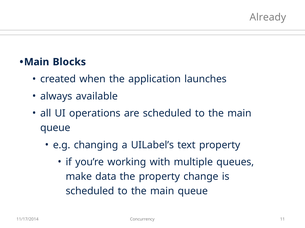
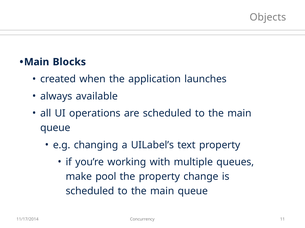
Already: Already -> Objects
data: data -> pool
